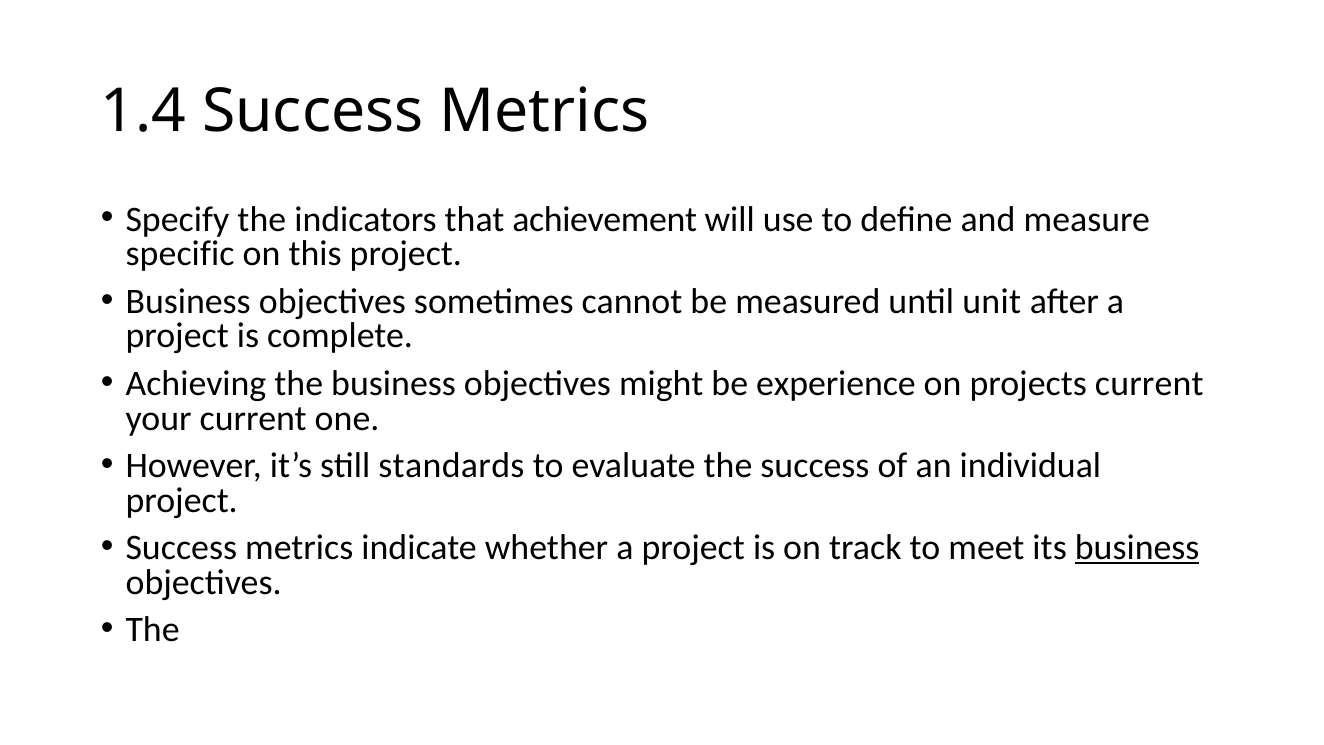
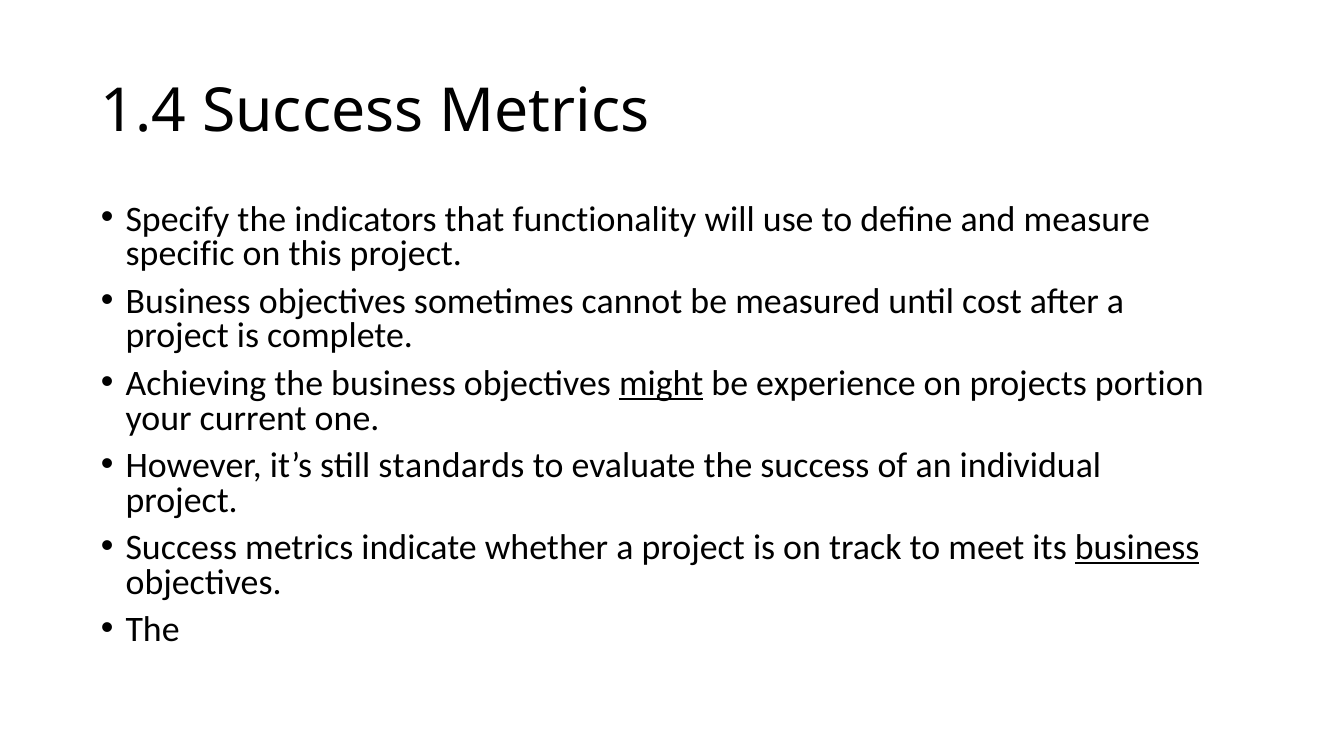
achievement: achievement -> functionality
unit: unit -> cost
might underline: none -> present
projects current: current -> portion
